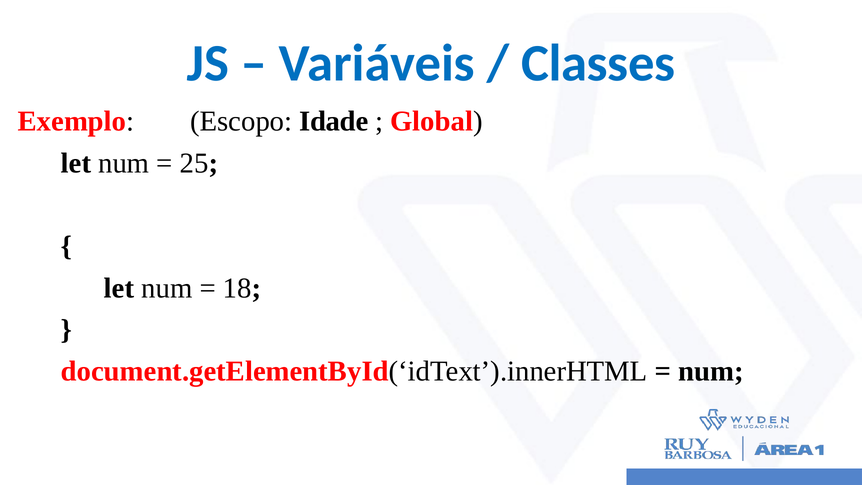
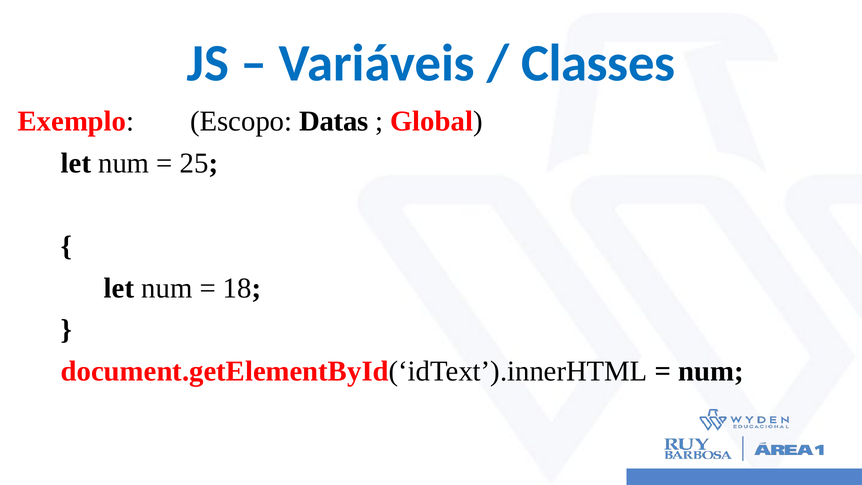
Idade: Idade -> Datas
